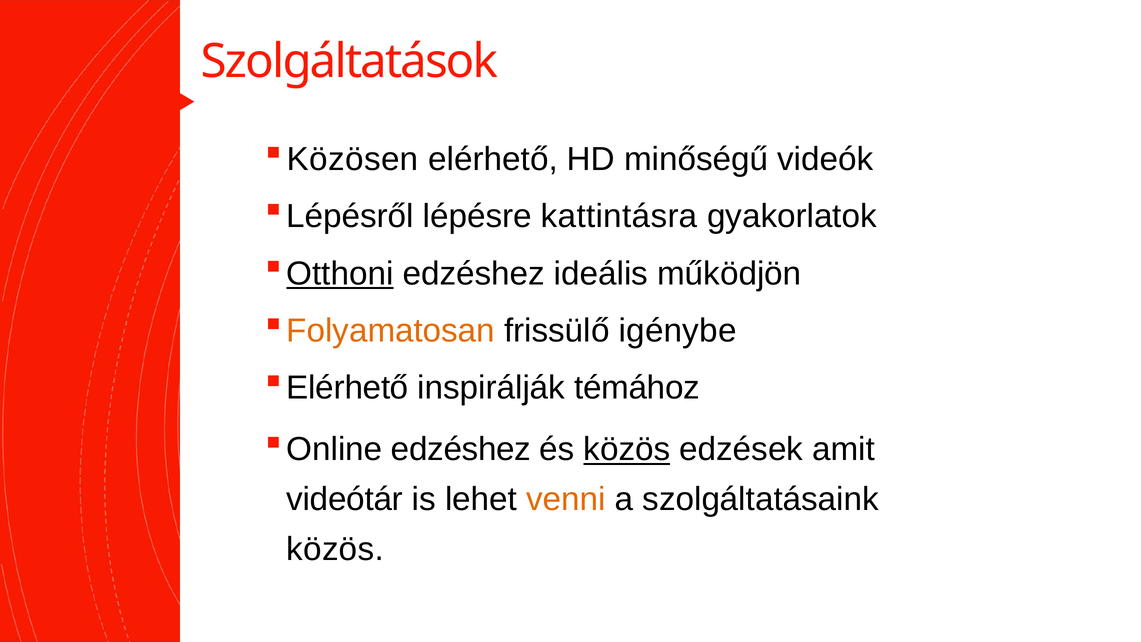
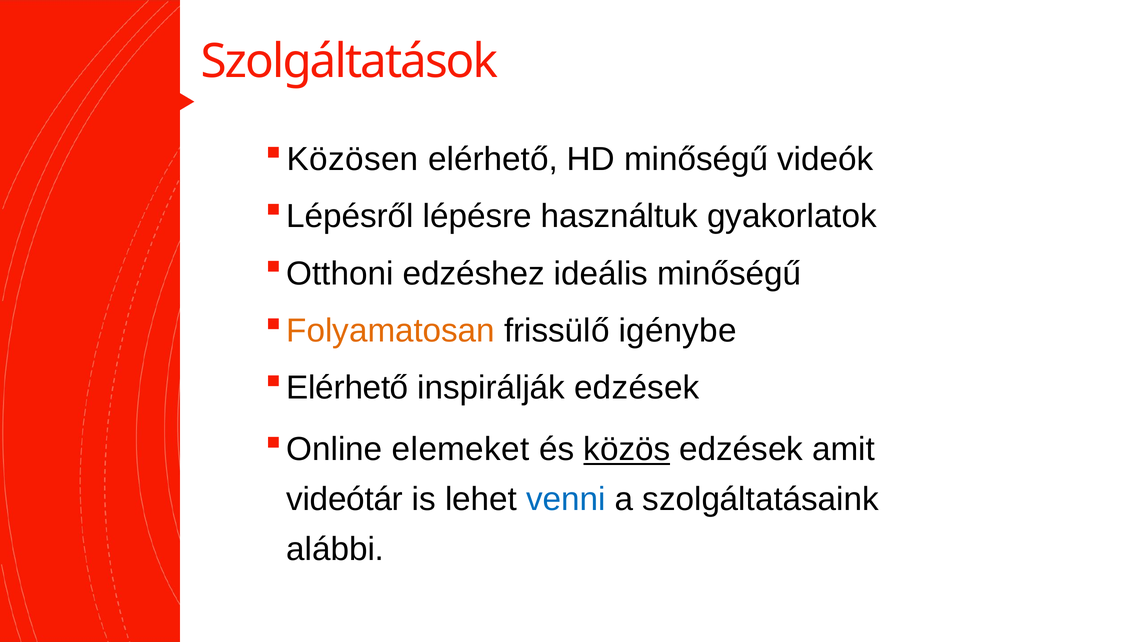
kattintásra: kattintásra -> használtuk
Otthoni underline: present -> none
ideális működjön: működjön -> minőségű
inspirálják témához: témához -> edzések
Online edzéshez: edzéshez -> elemeket
venni colour: orange -> blue
közös at (335, 549): közös -> alábbi
